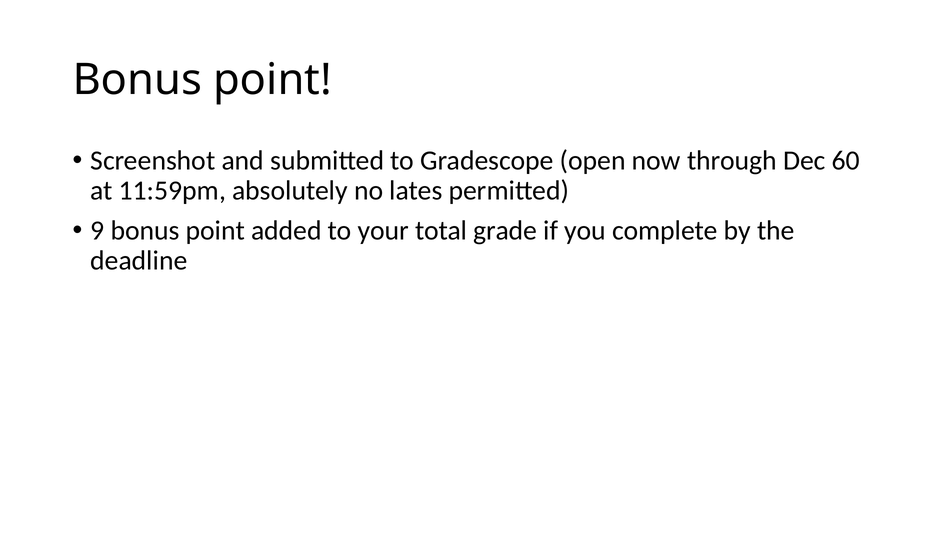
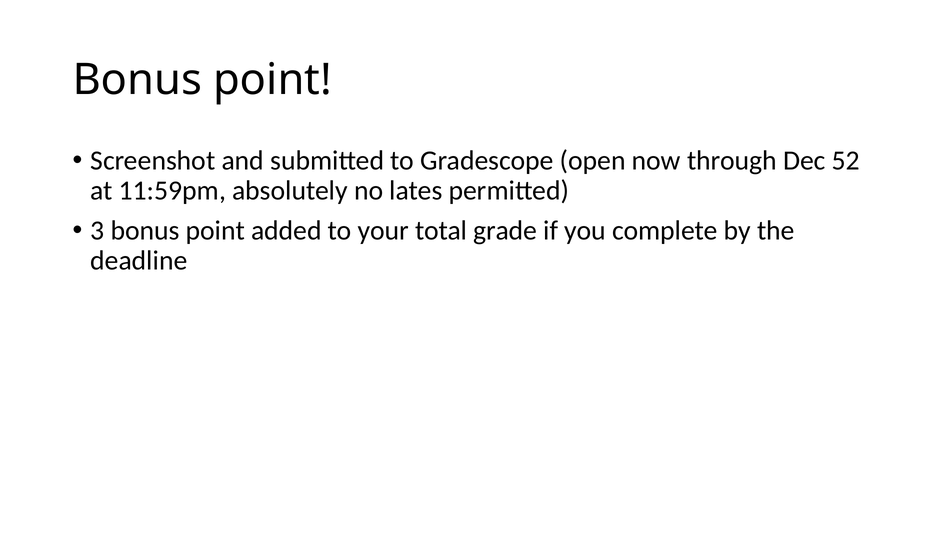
60: 60 -> 52
9: 9 -> 3
